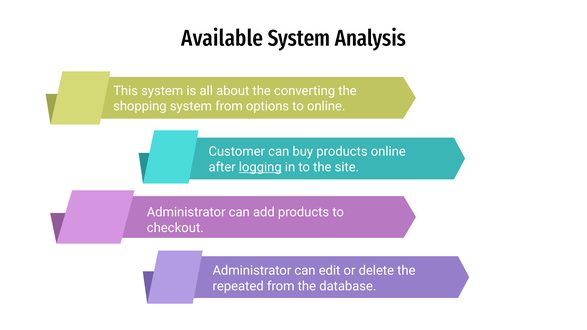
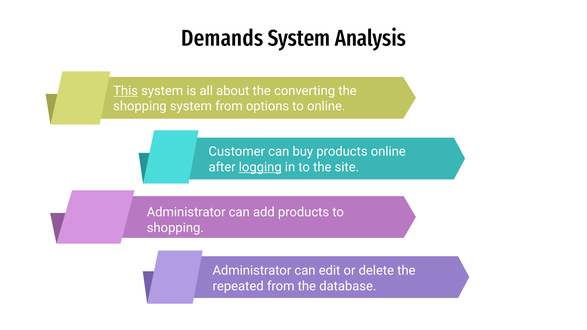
Available: Available -> Demands
This underline: none -> present
checkout at (175, 228): checkout -> shopping
